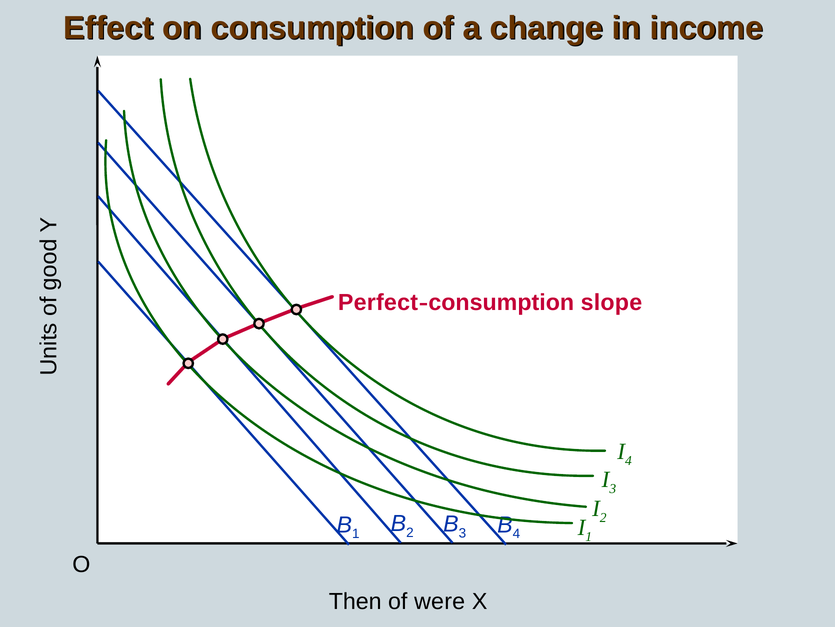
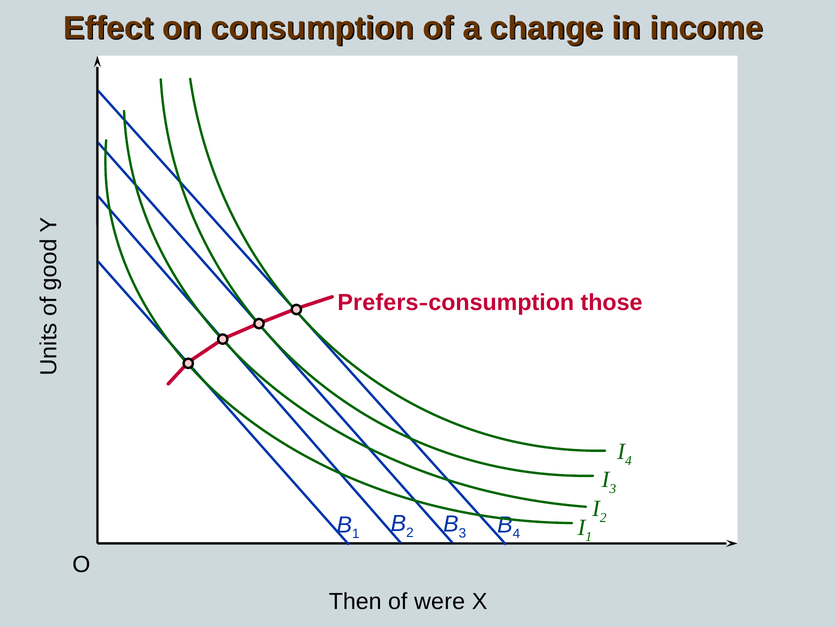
Perfect: Perfect -> Prefers
slope: slope -> those
